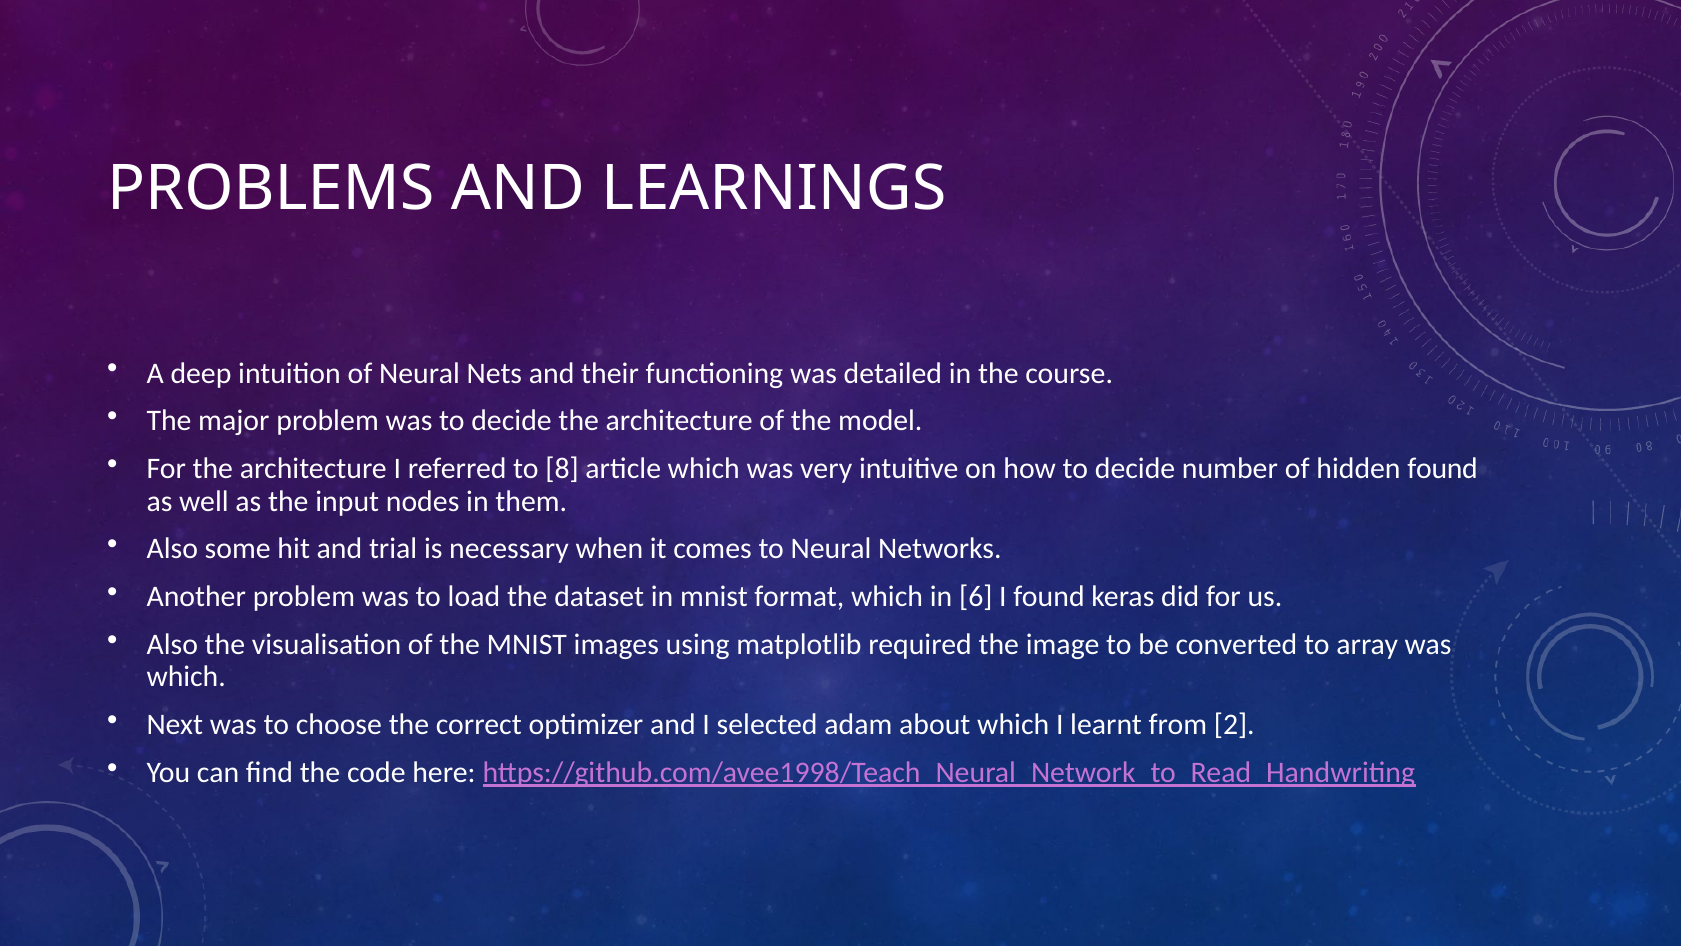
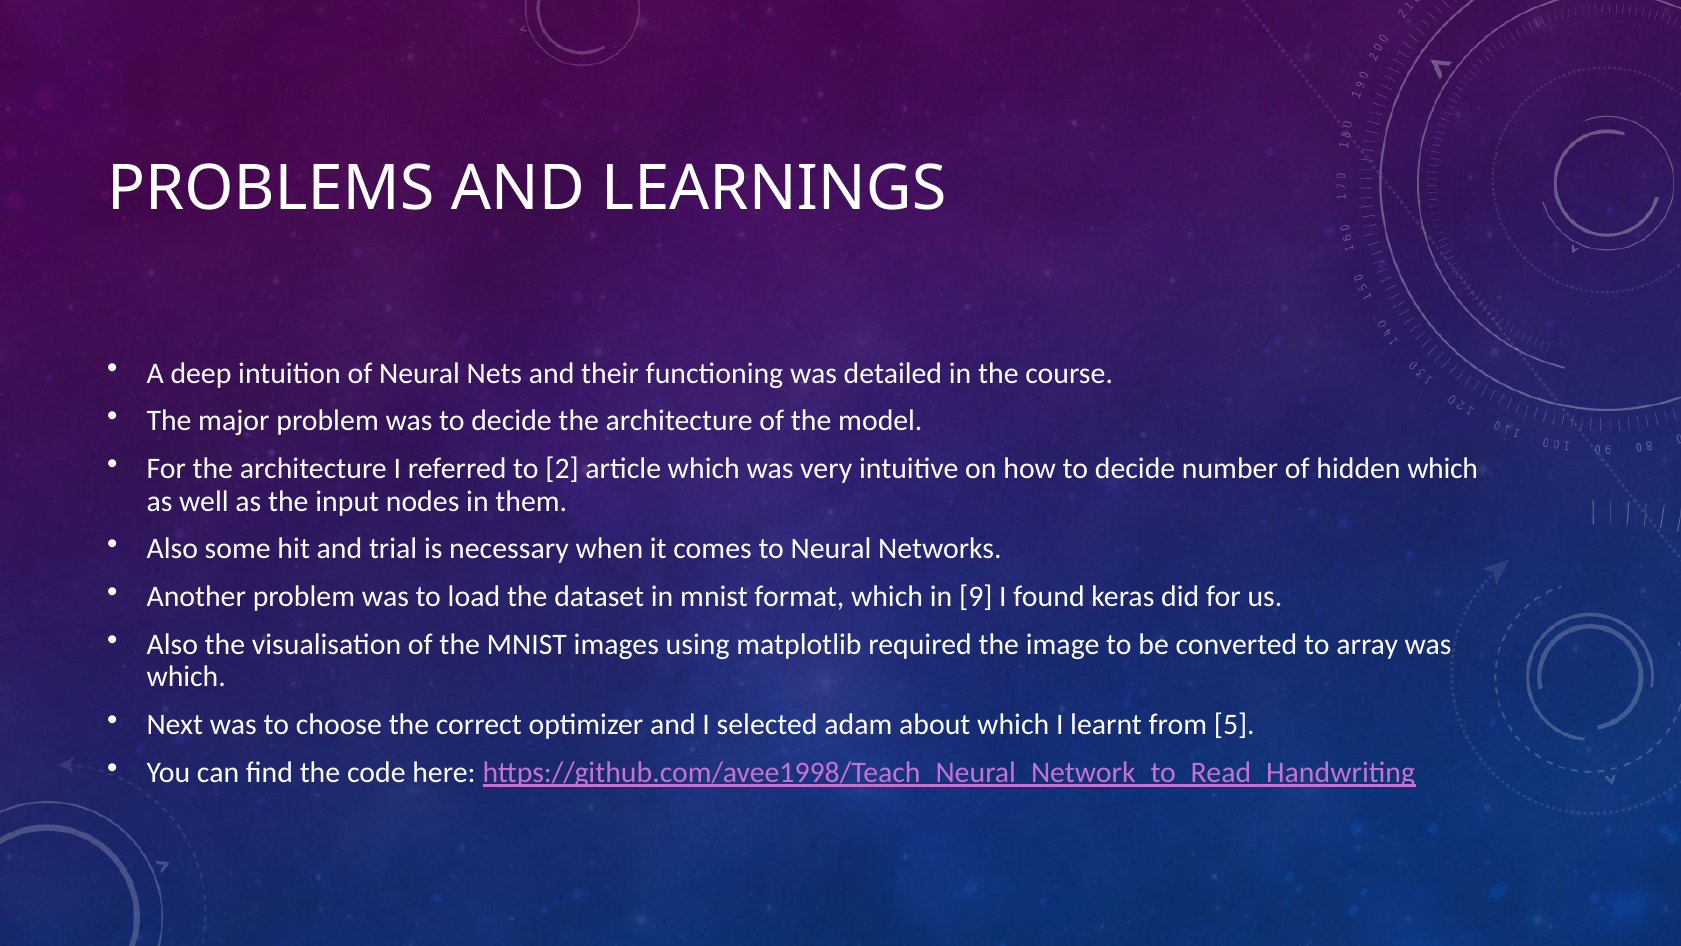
8: 8 -> 2
hidden found: found -> which
6: 6 -> 9
2: 2 -> 5
